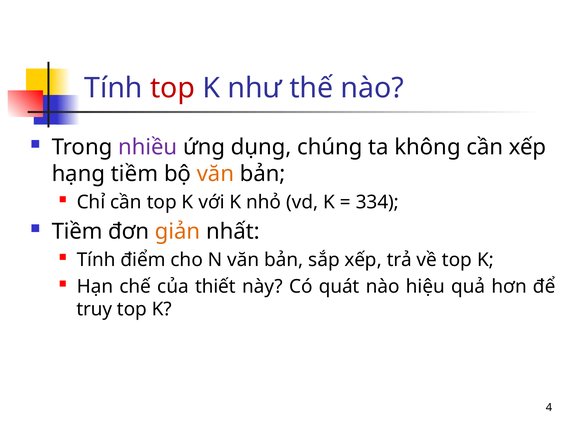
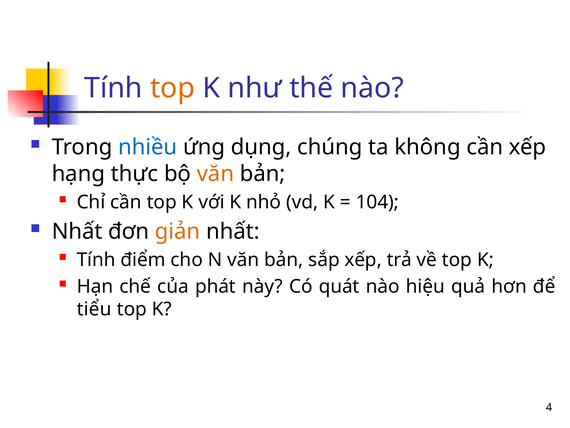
top at (173, 88) colour: red -> orange
nhiều colour: purple -> blue
hạng tiềm: tiềm -> thực
334: 334 -> 104
Tiềm at (77, 231): Tiềm -> Nhất
thiết: thiết -> phát
truy: truy -> tiểu
